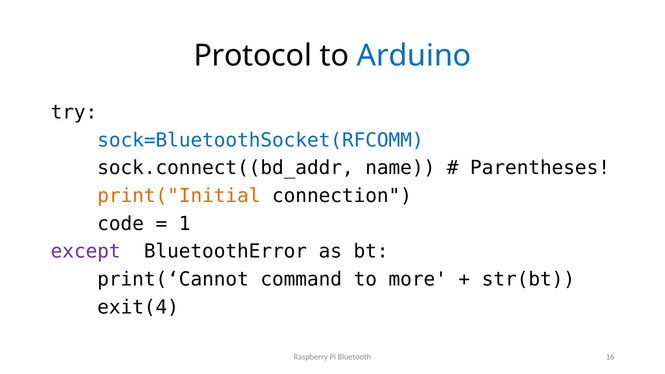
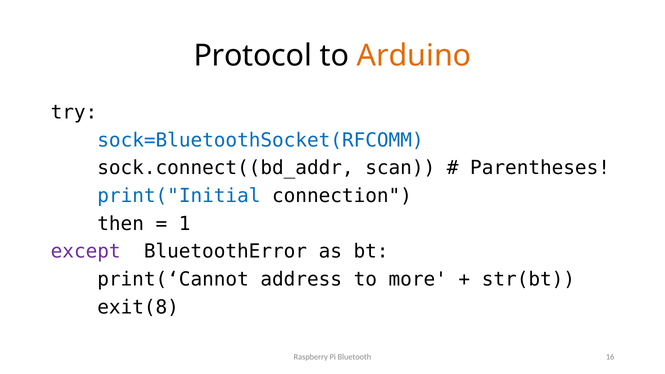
Arduino colour: blue -> orange
name: name -> scan
print("Initial colour: orange -> blue
code: code -> then
command: command -> address
exit(4: exit(4 -> exit(8
